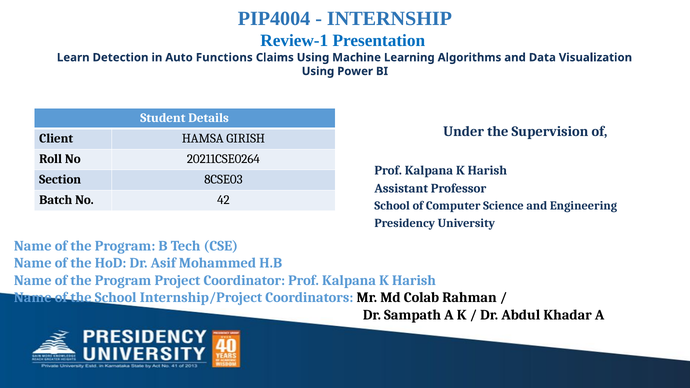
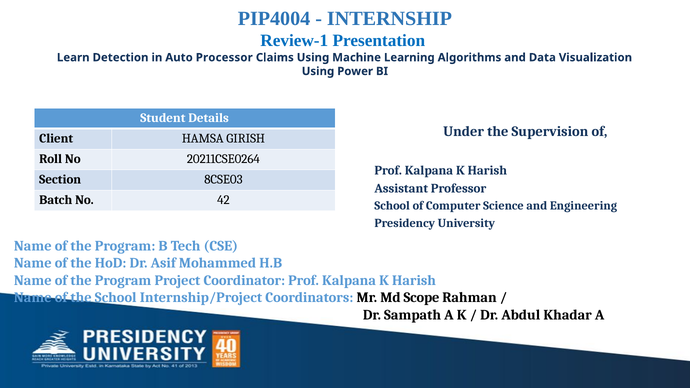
Functions: Functions -> Processor
Colab: Colab -> Scope
